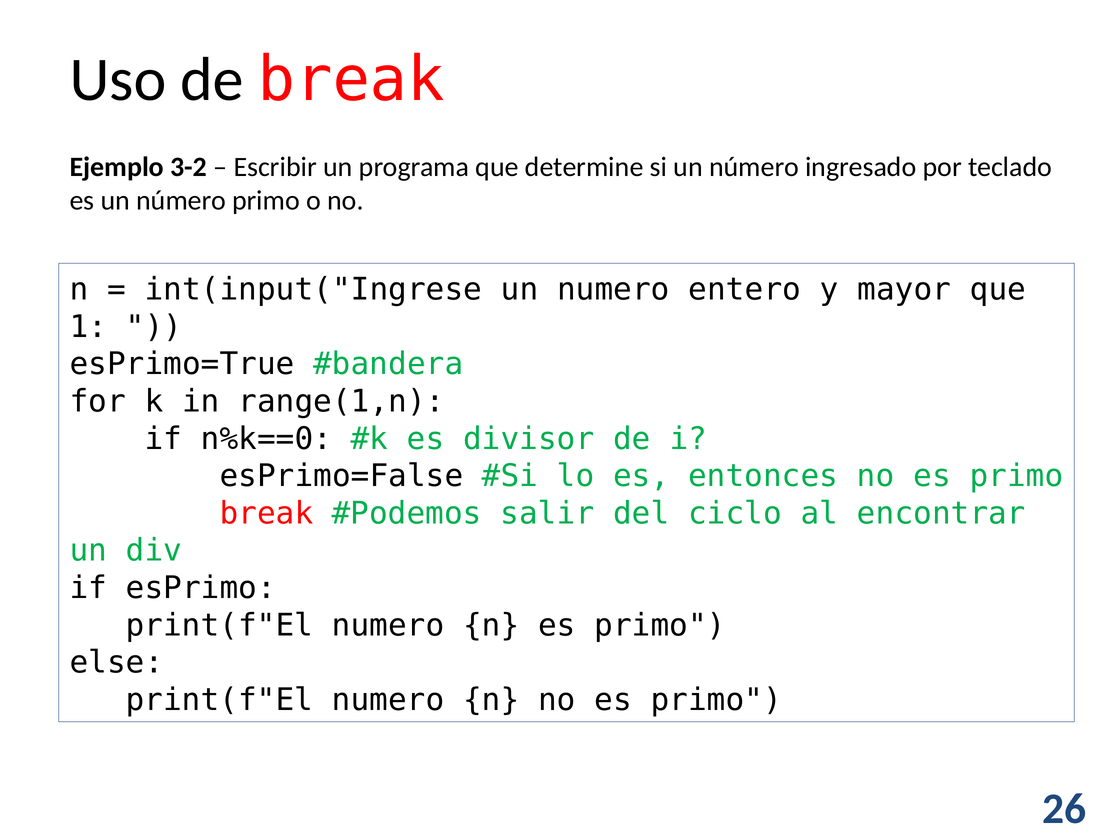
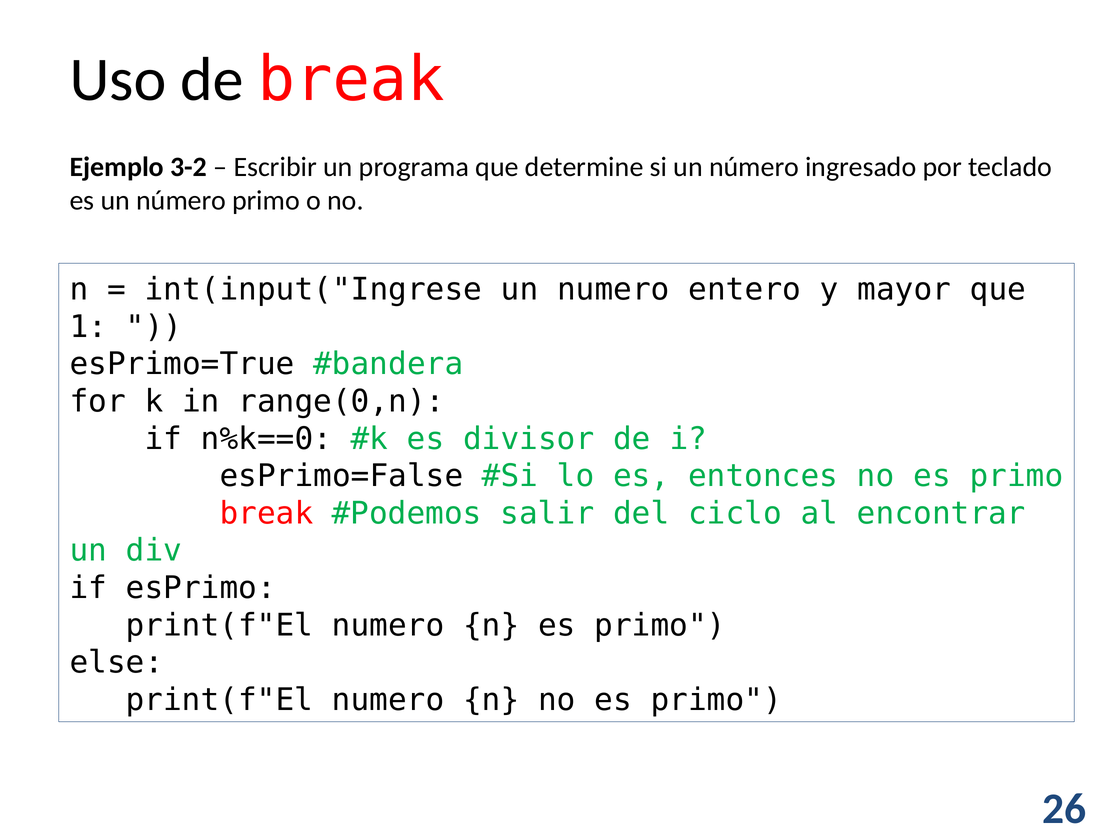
range(1,n: range(1,n -> range(0,n
